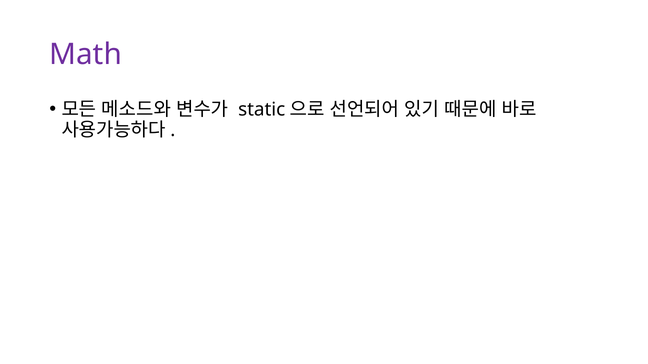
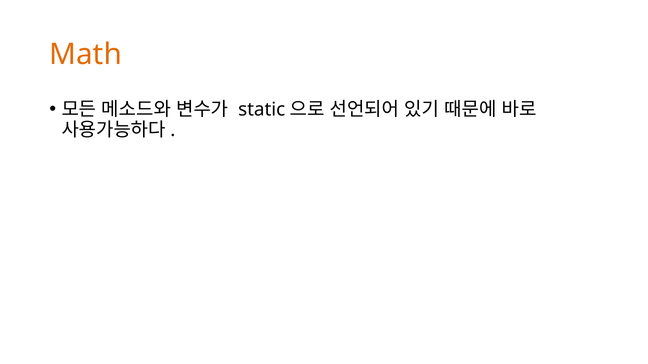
Math colour: purple -> orange
